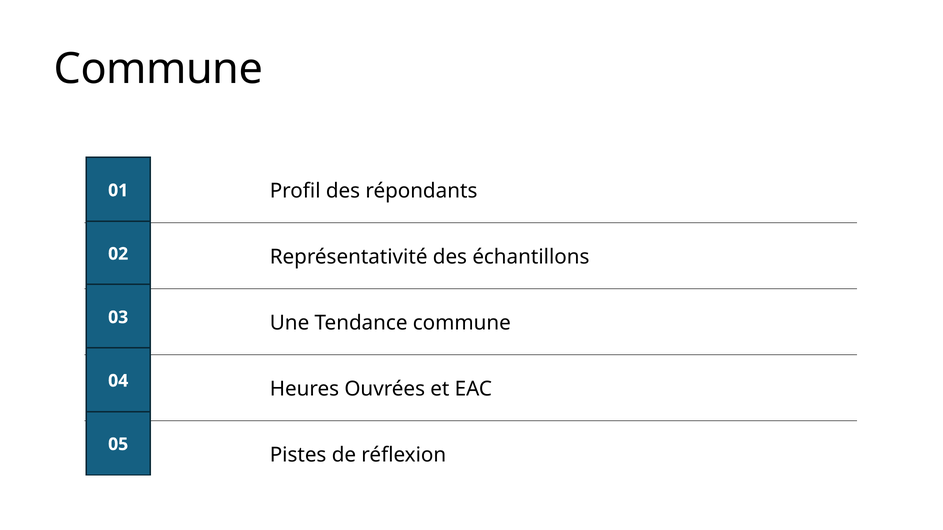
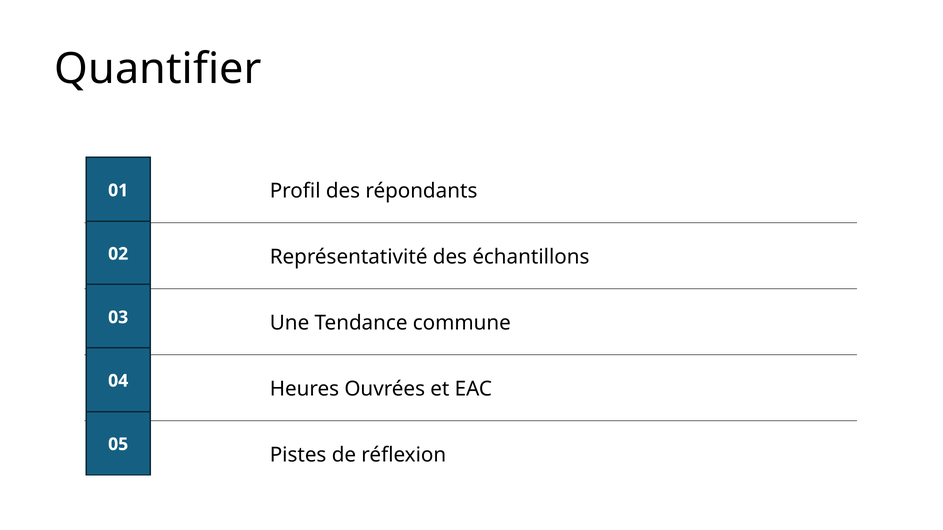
Commune at (158, 69): Commune -> Quantifier
